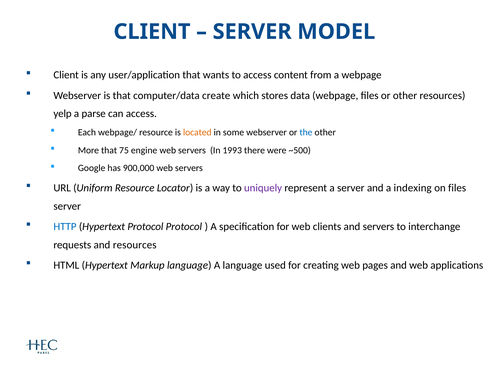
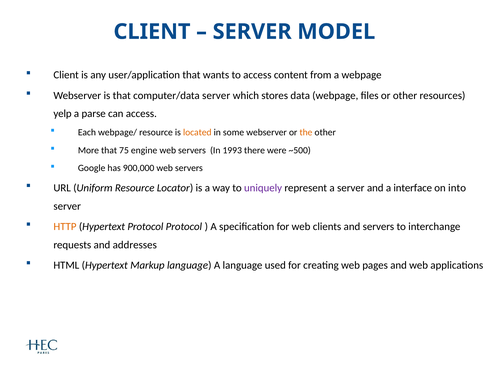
computer/data create: create -> server
the colour: blue -> orange
indexing: indexing -> interface
on files: files -> into
HTTP colour: blue -> orange
and resources: resources -> addresses
